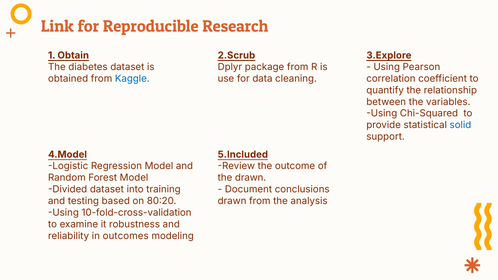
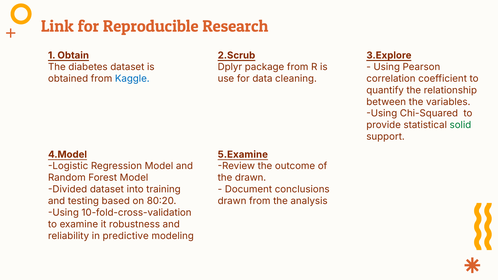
solid colour: blue -> green
5.Included: 5.Included -> 5.Examine
outcomes: outcomes -> predictive
